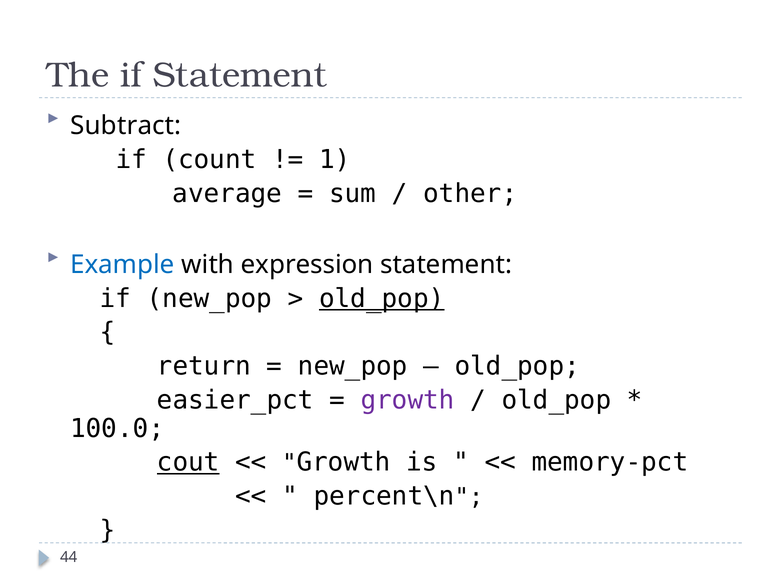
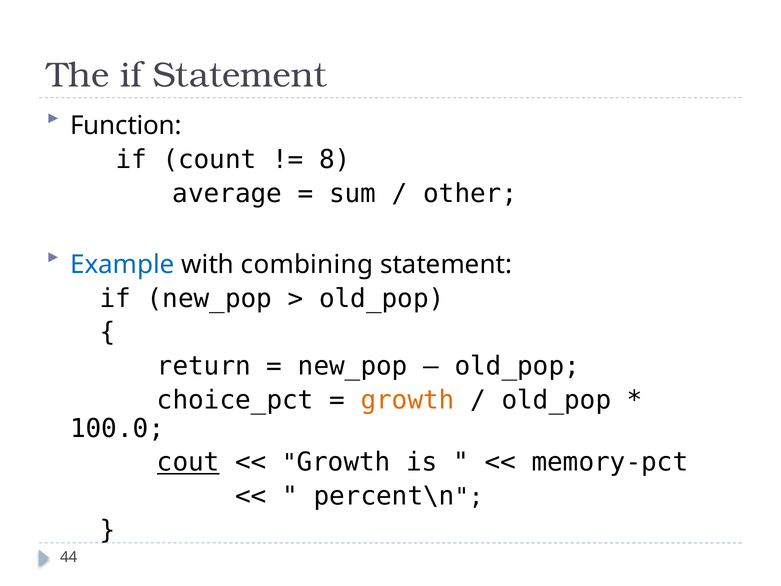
Subtract: Subtract -> Function
1: 1 -> 8
expression: expression -> combining
old_pop at (382, 298) underline: present -> none
easier_pct: easier_pct -> choice_pct
growth at (408, 400) colour: purple -> orange
